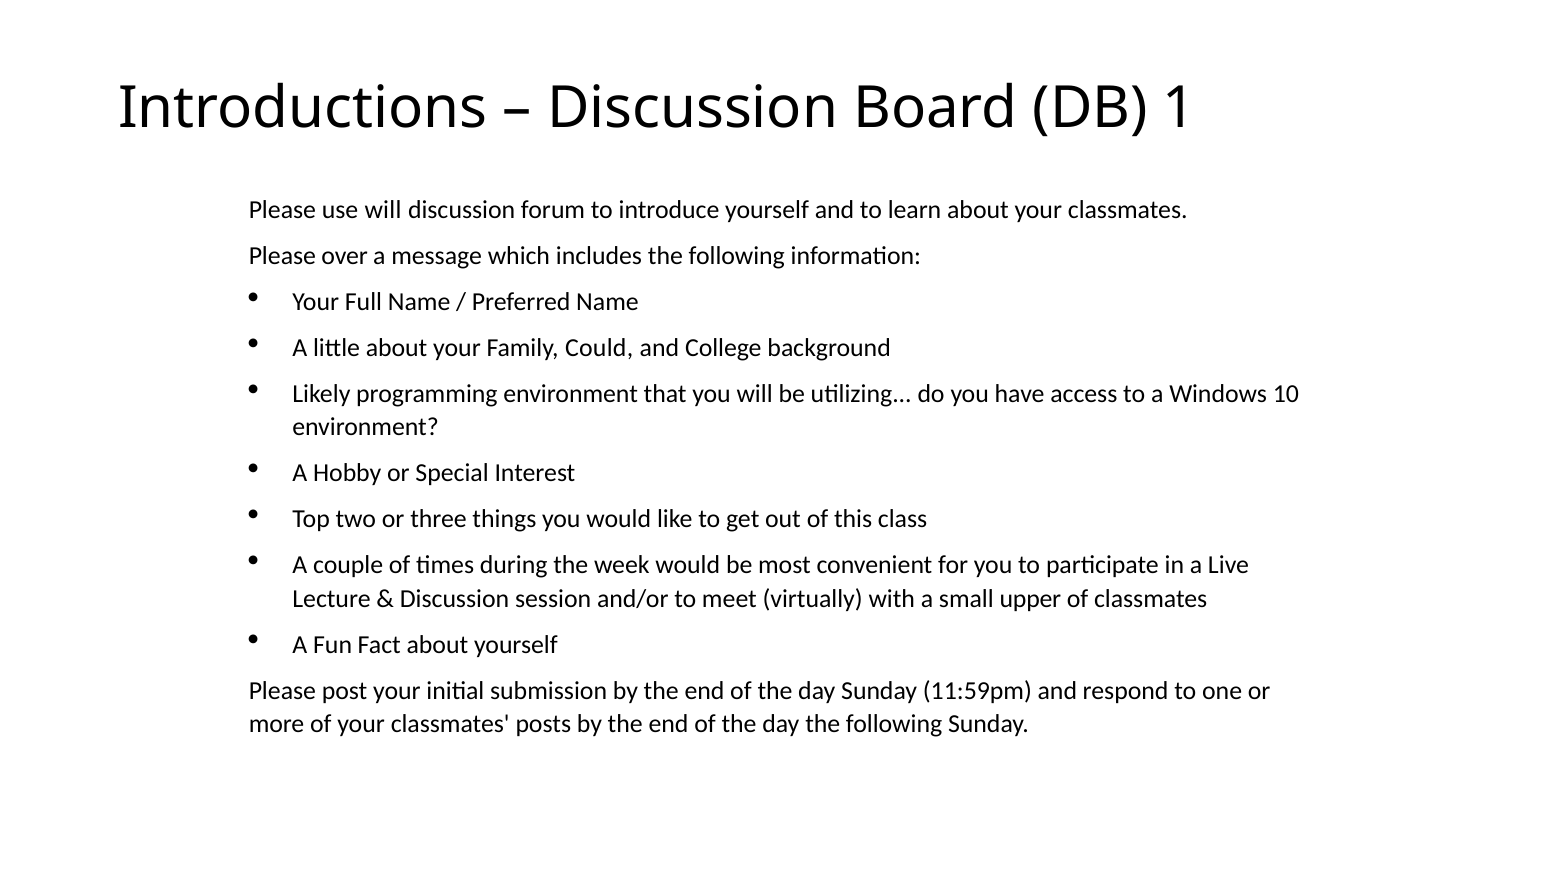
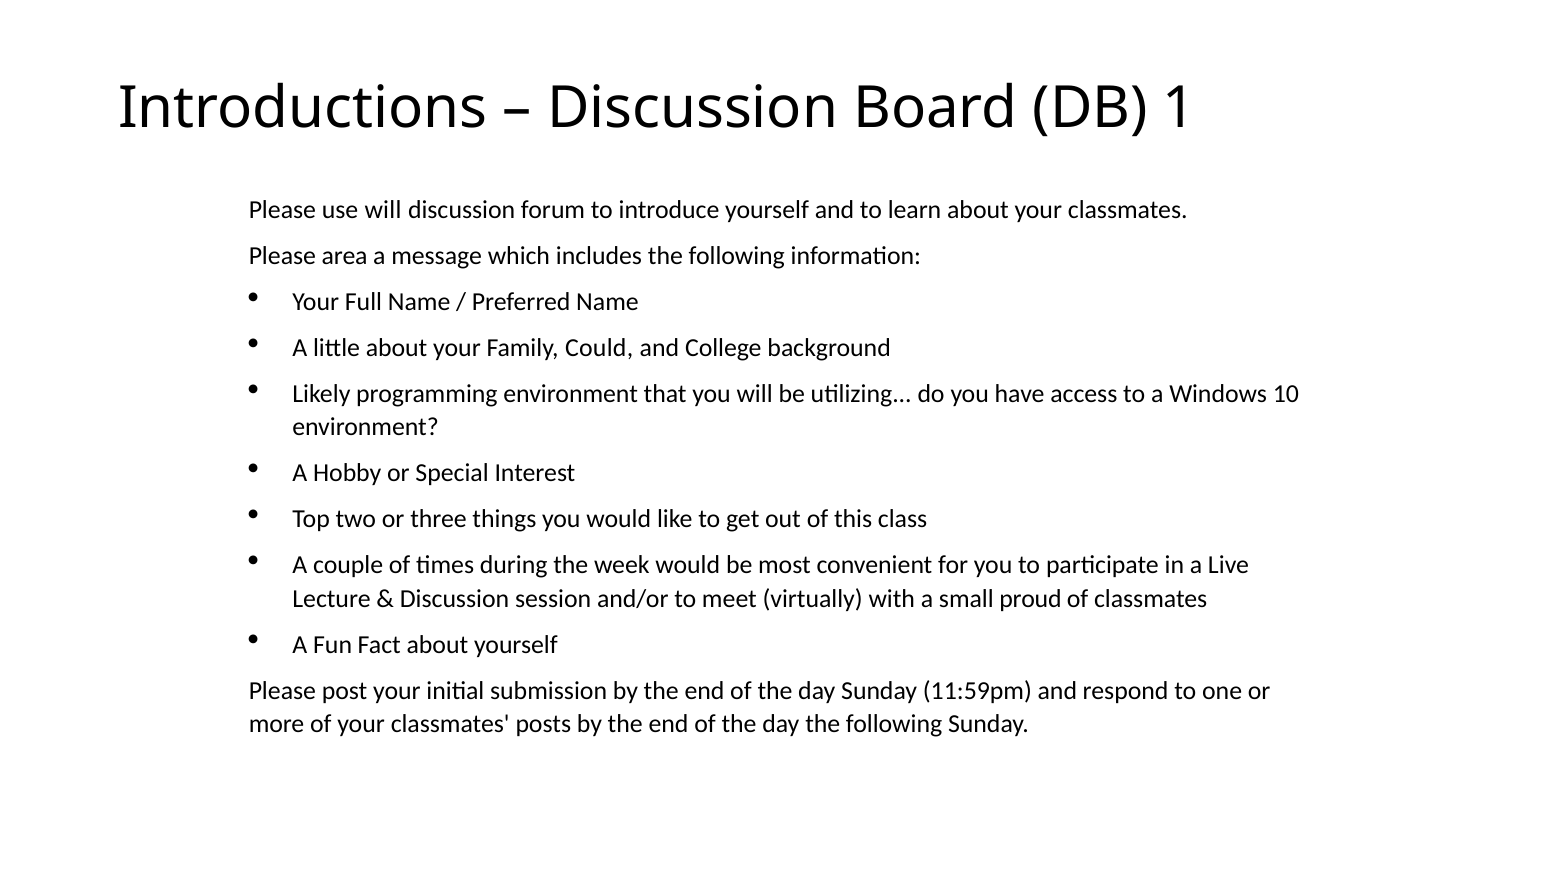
over: over -> area
upper: upper -> proud
